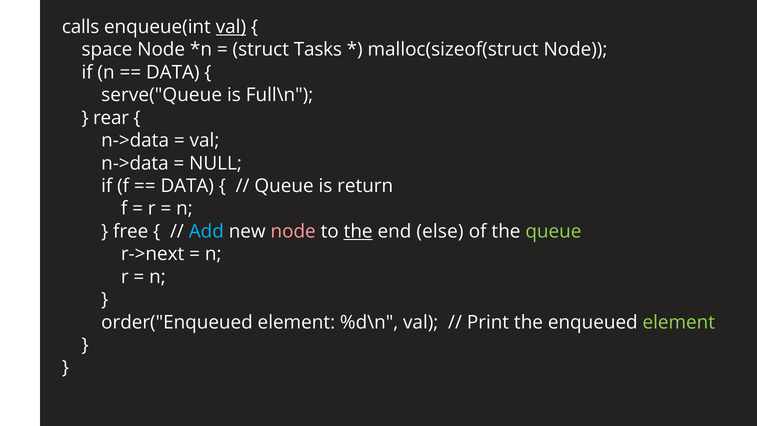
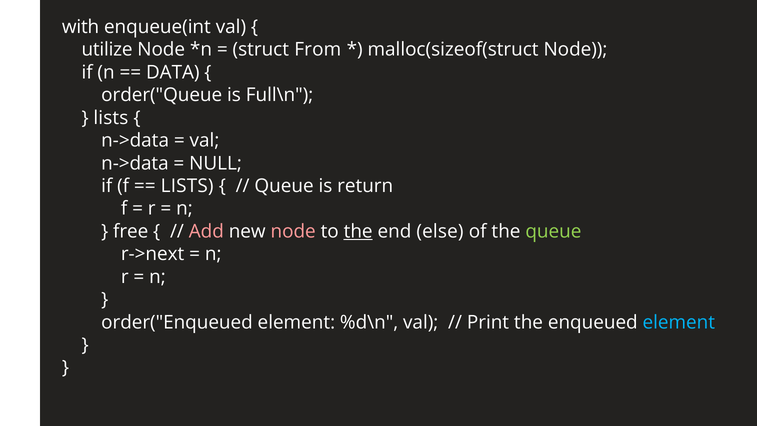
calls: calls -> with
val at (231, 27) underline: present -> none
space: space -> utilize
Tasks: Tasks -> From
serve("Queue: serve("Queue -> order("Queue
rear at (111, 118): rear -> lists
DATA at (187, 186): DATA -> LISTS
Add colour: light blue -> pink
element at (679, 322) colour: light green -> light blue
